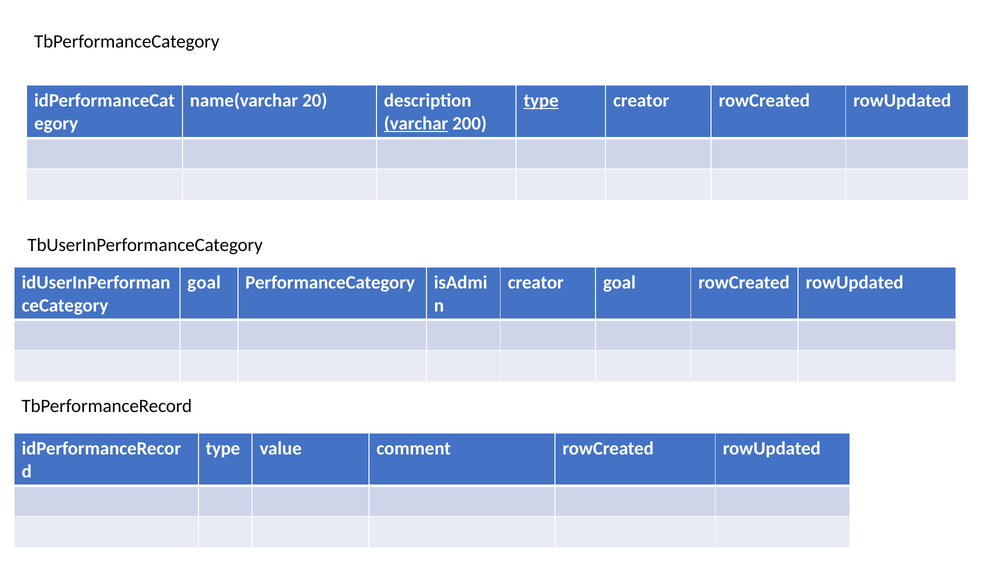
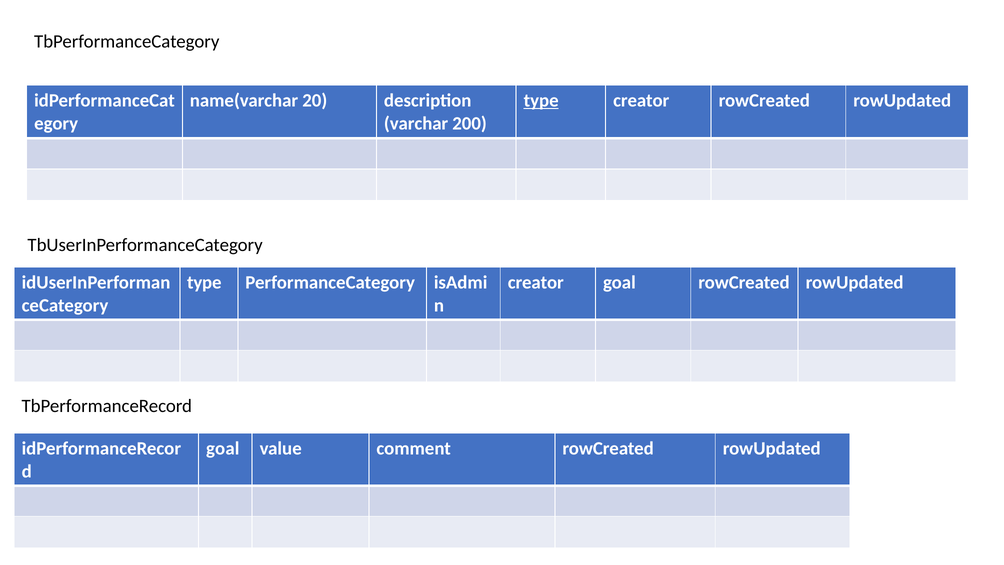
varchar underline: present -> none
goal at (204, 282): goal -> type
type at (223, 448): type -> goal
